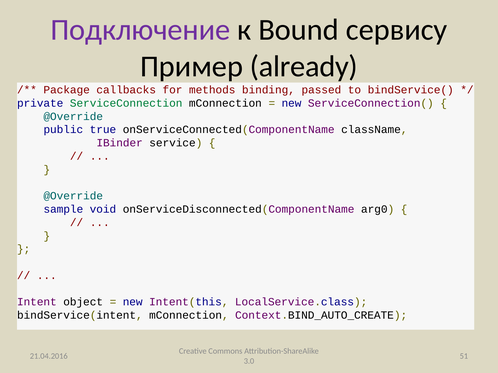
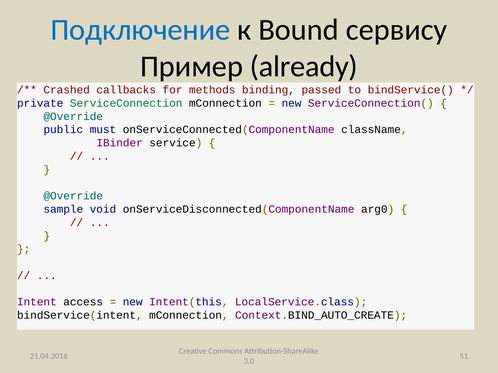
Подключение colour: purple -> blue
Package: Package -> Crashed
true: true -> must
object: object -> access
